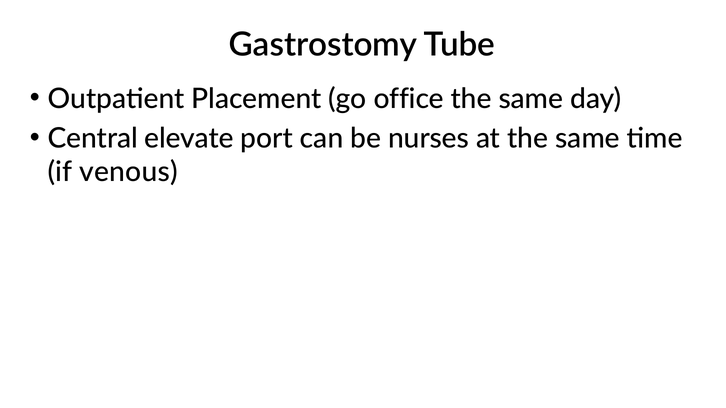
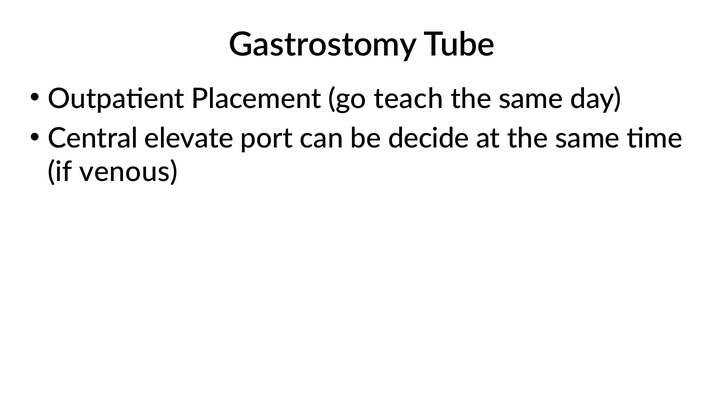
office: office -> teach
nurses: nurses -> decide
